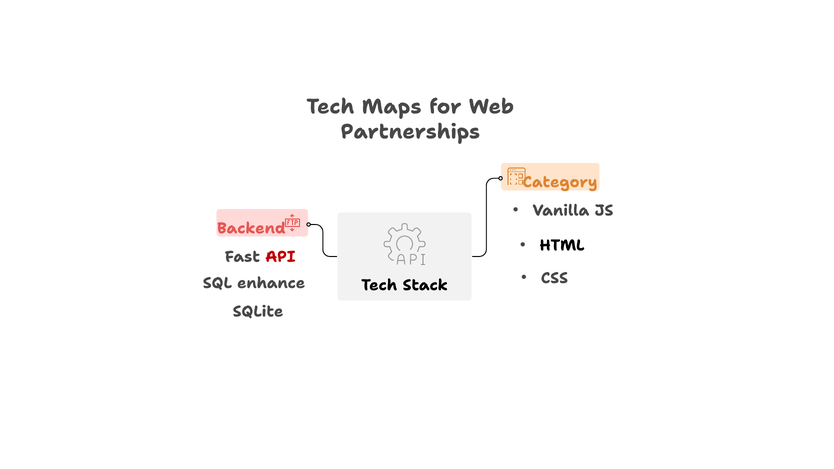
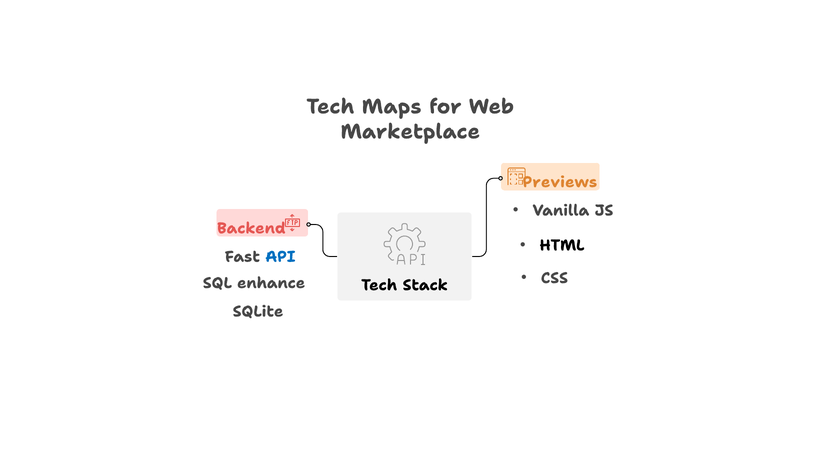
Partnerships: Partnerships -> Marketplace
Category: Category -> Previews
API colour: red -> blue
